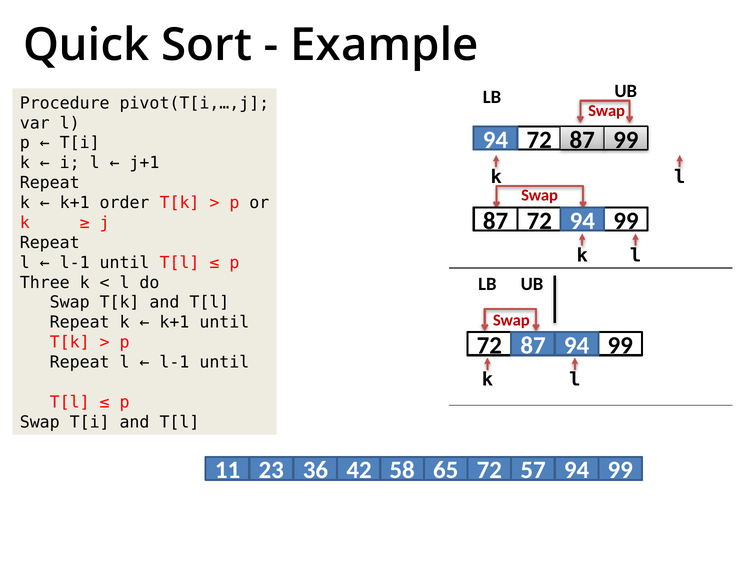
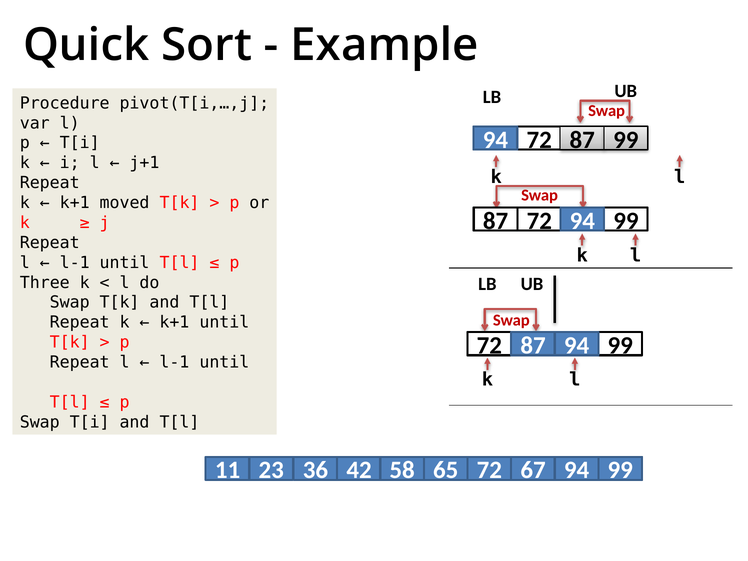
order: order -> moved
57: 57 -> 67
